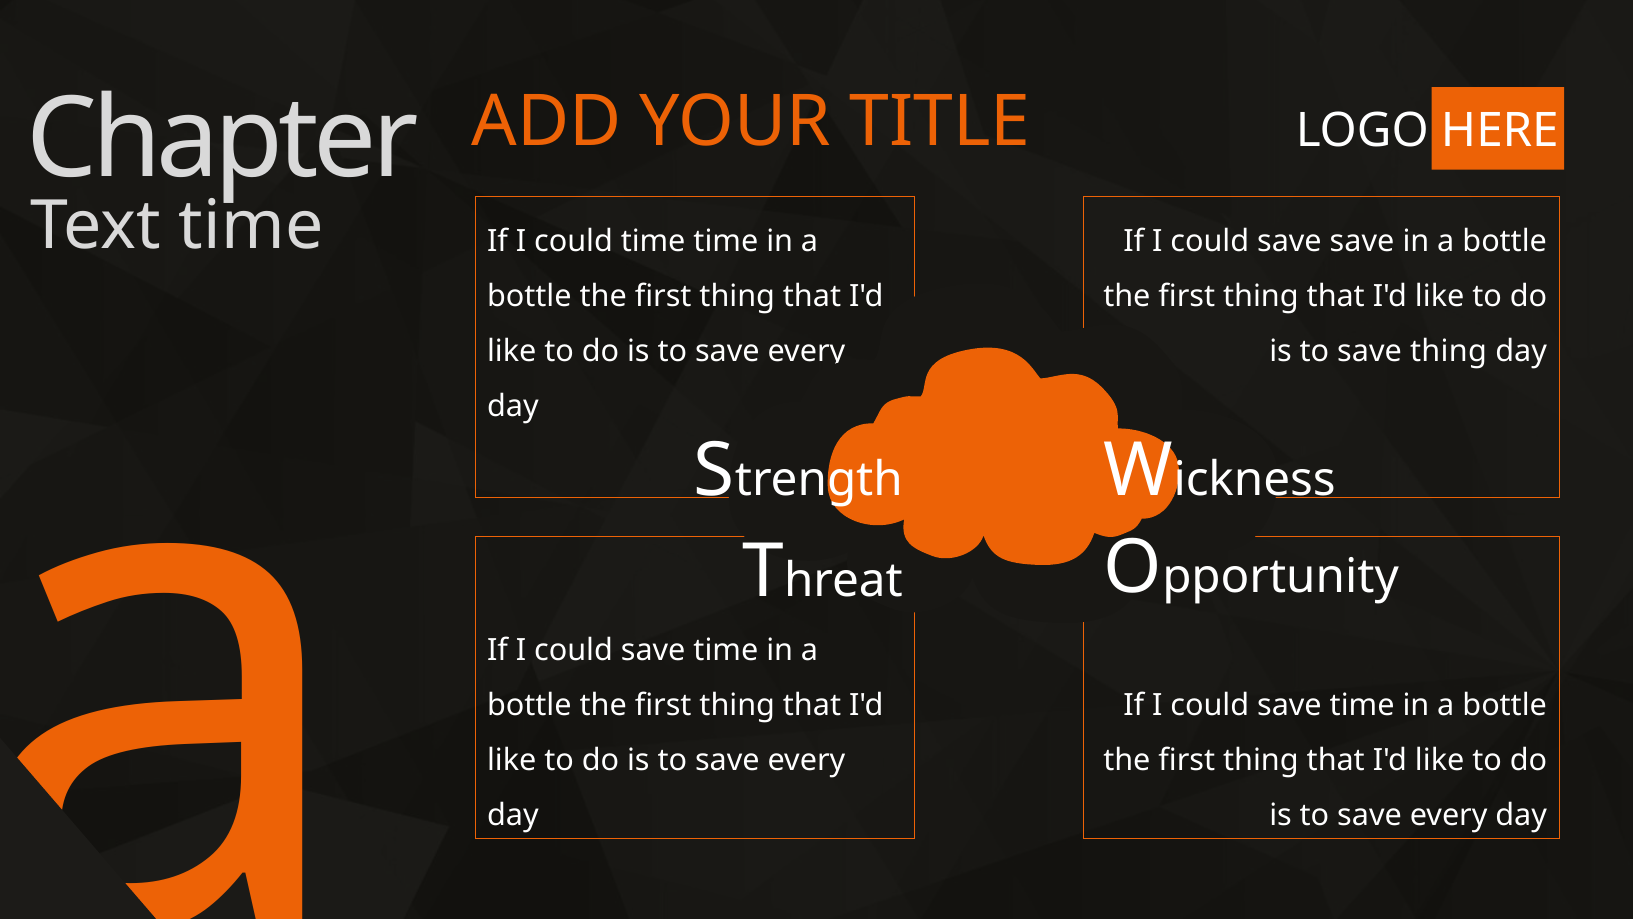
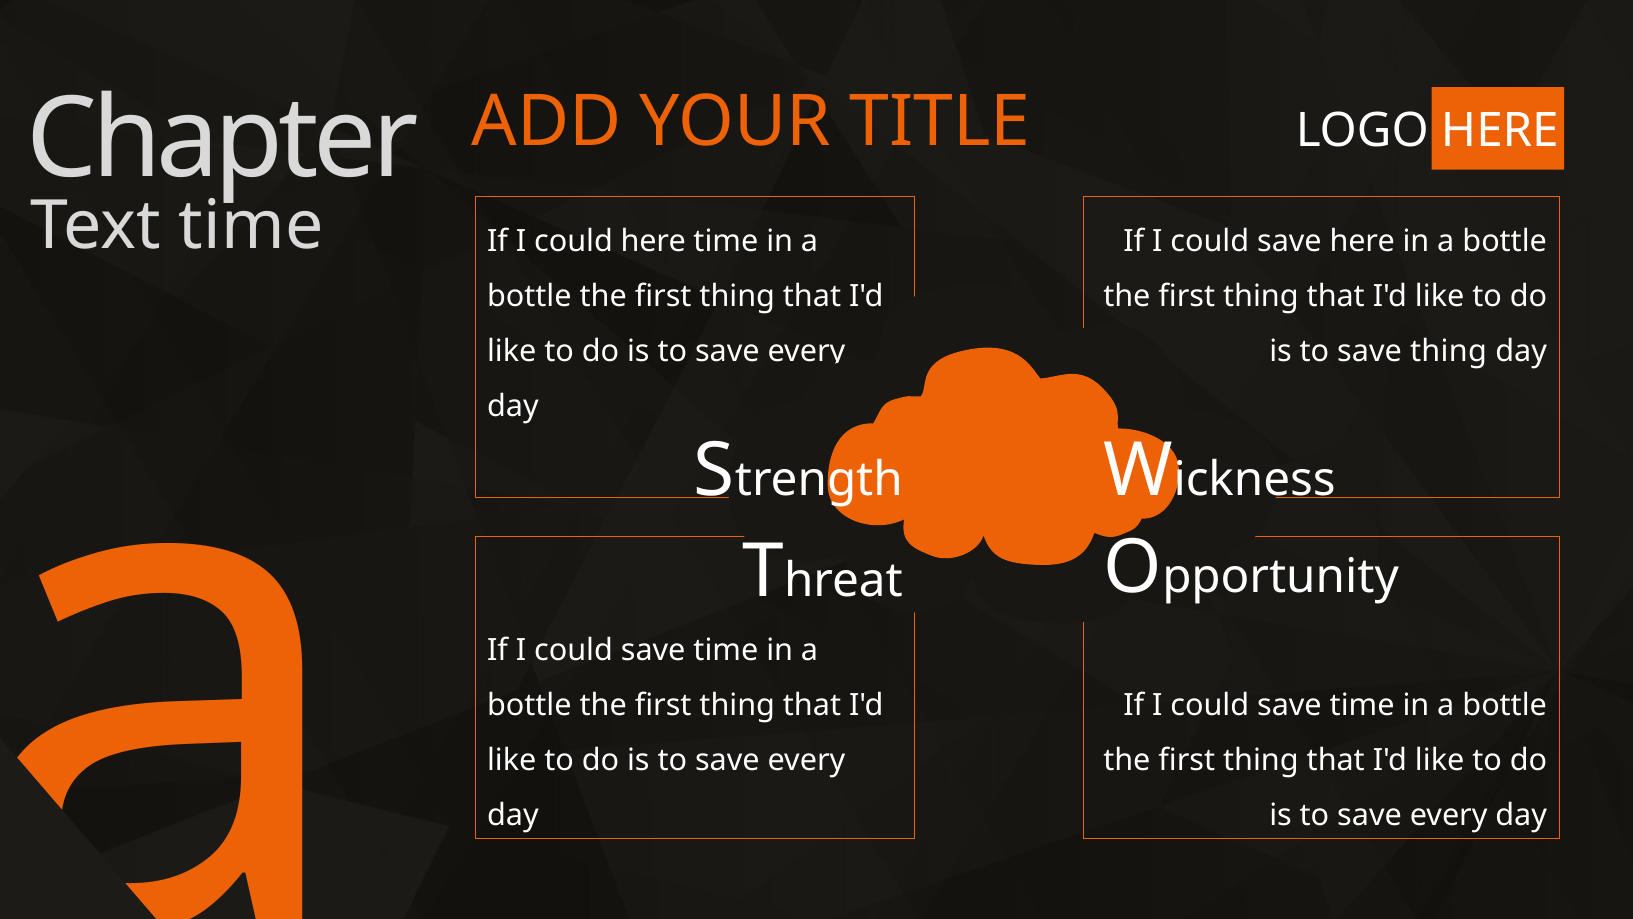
could time: time -> here
save save: save -> here
